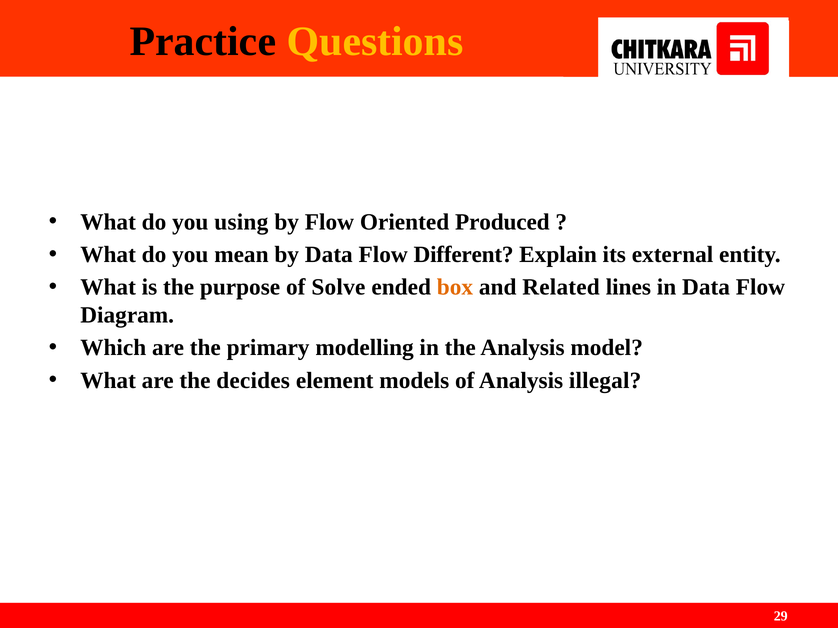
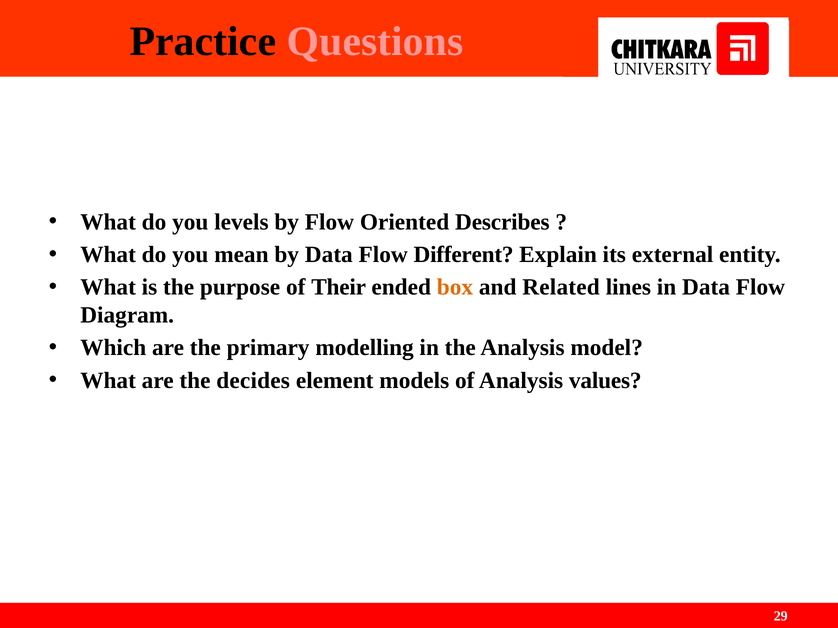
Questions colour: yellow -> pink
using: using -> levels
Produced: Produced -> Describes
Solve: Solve -> Their
illegal: illegal -> values
